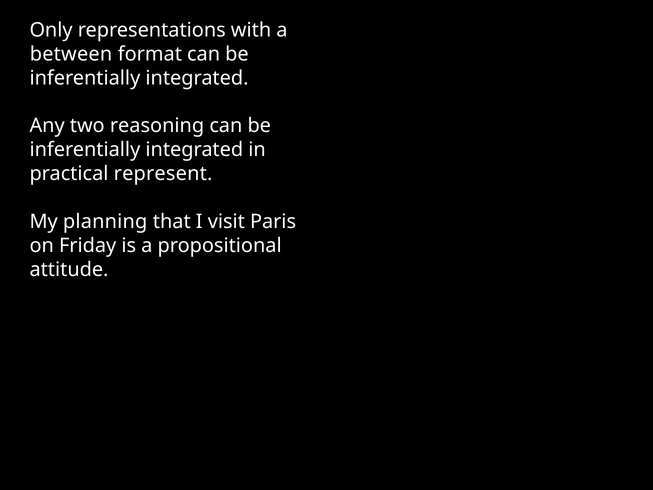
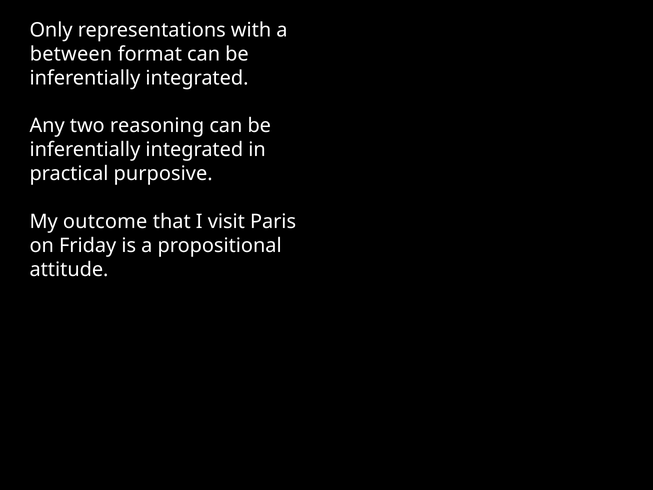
represent: represent -> purposive
planning: planning -> outcome
